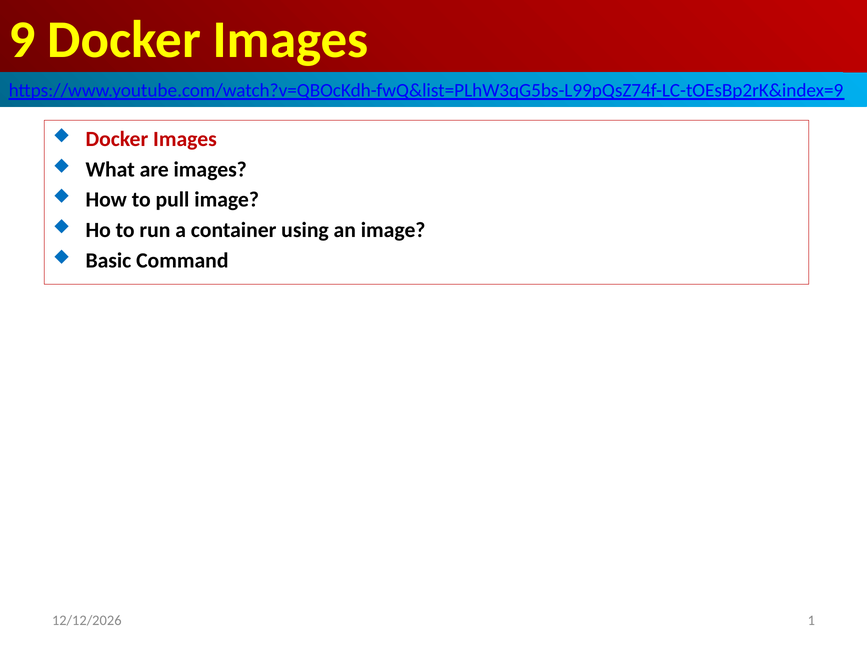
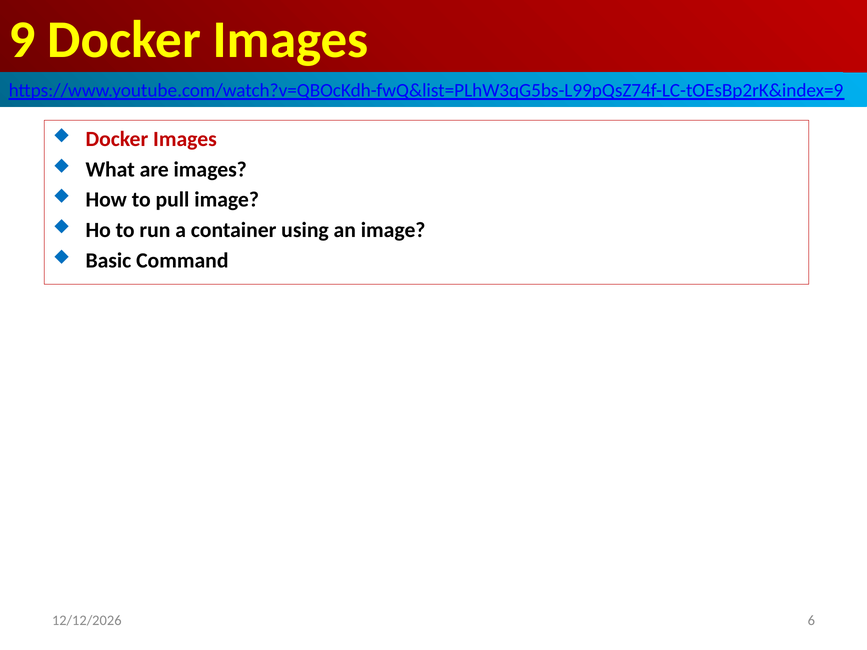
1: 1 -> 6
